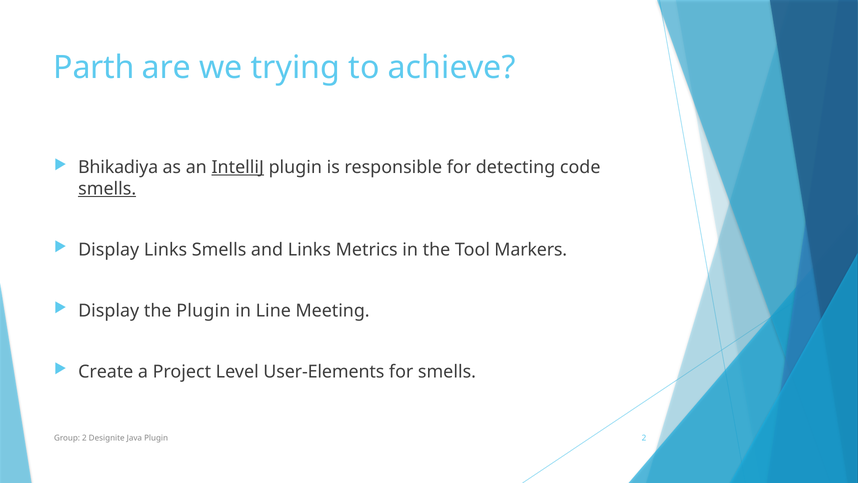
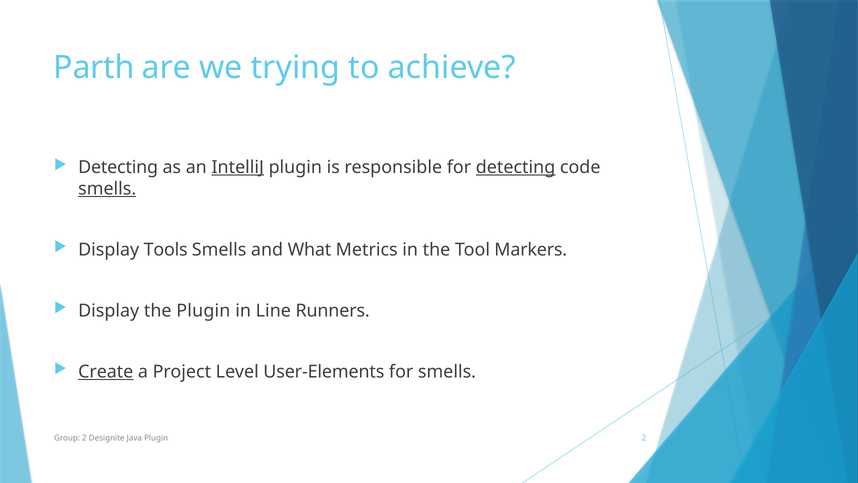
Bhikadiya at (118, 167): Bhikadiya -> Detecting
detecting at (516, 167) underline: none -> present
Display Links: Links -> Tools
and Links: Links -> What
Meeting: Meeting -> Runners
Create underline: none -> present
